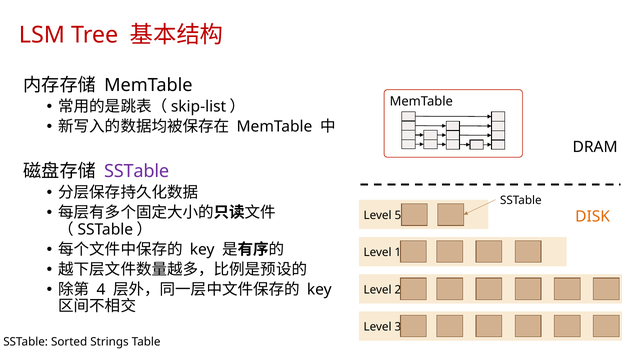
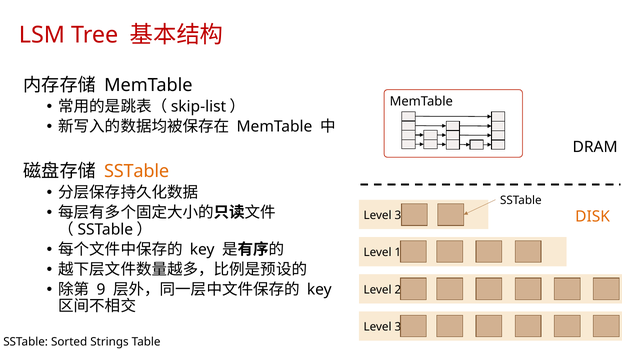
SSTable at (137, 171) colour: purple -> orange
5 at (398, 215): 5 -> 3
4 at (101, 289): 4 -> 9
